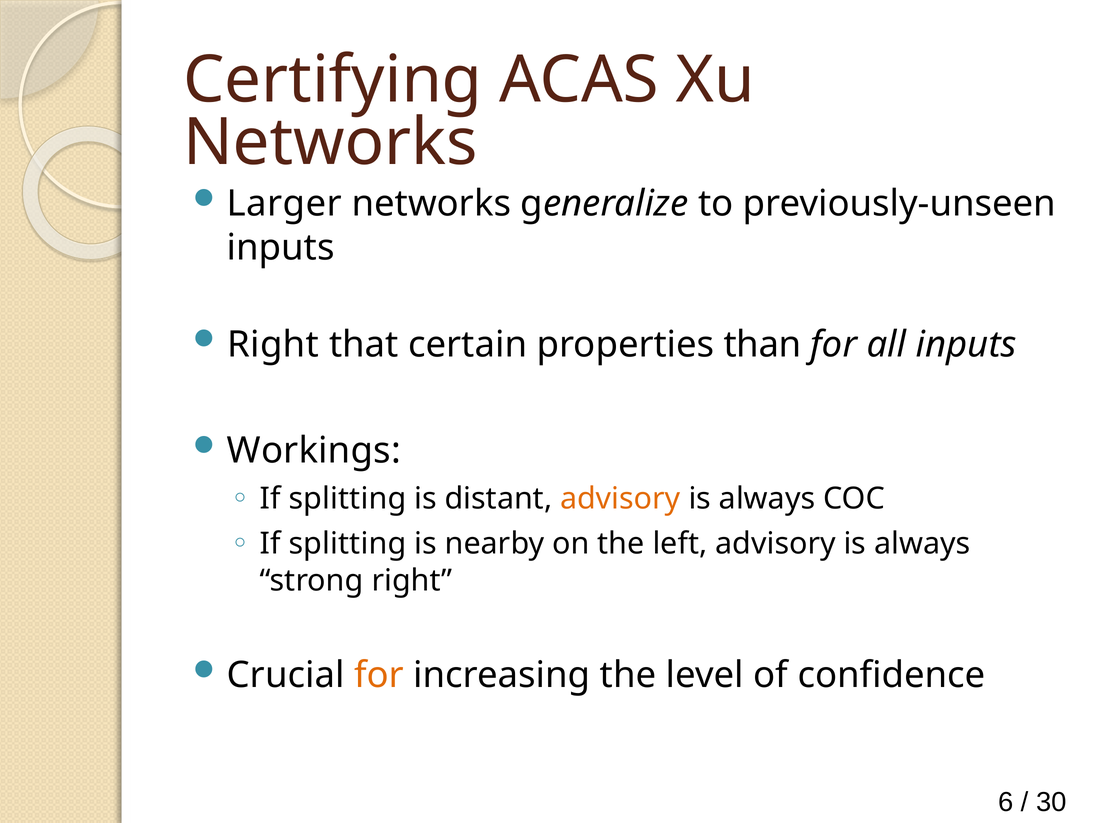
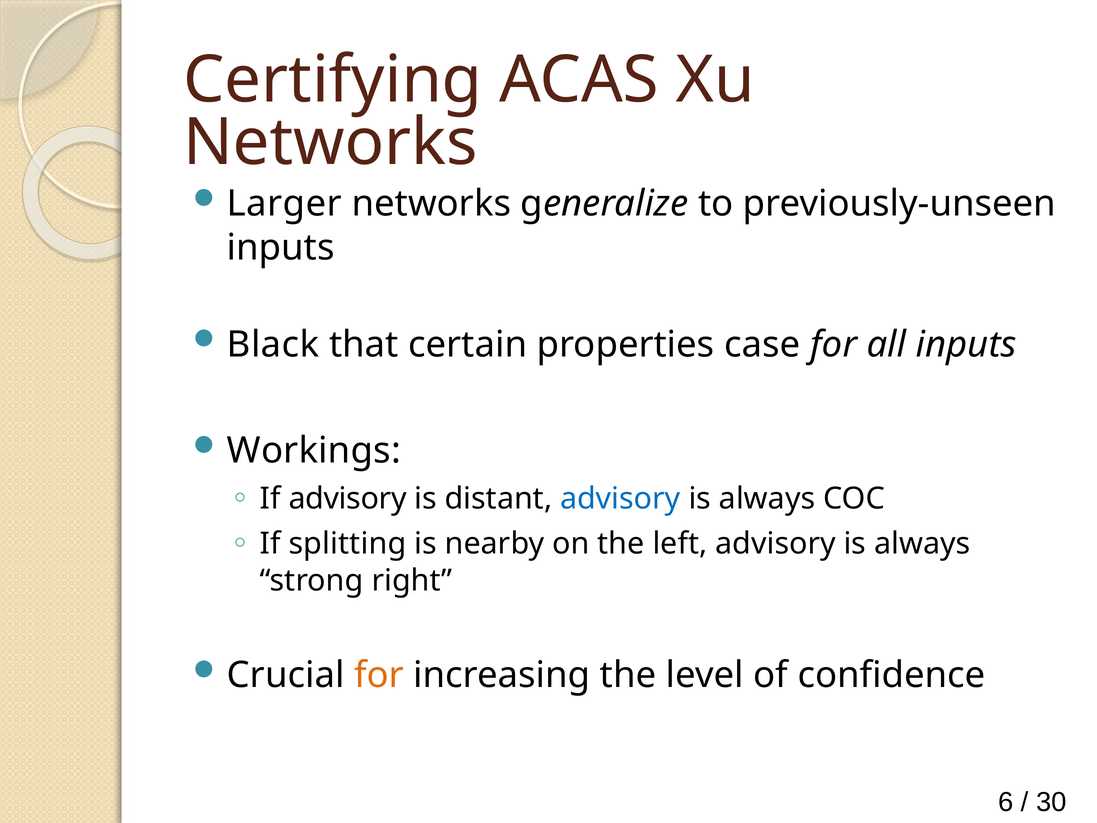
Right at (273, 344): Right -> Black
than: than -> case
splitting at (347, 499): splitting -> advisory
advisory at (620, 499) colour: orange -> blue
